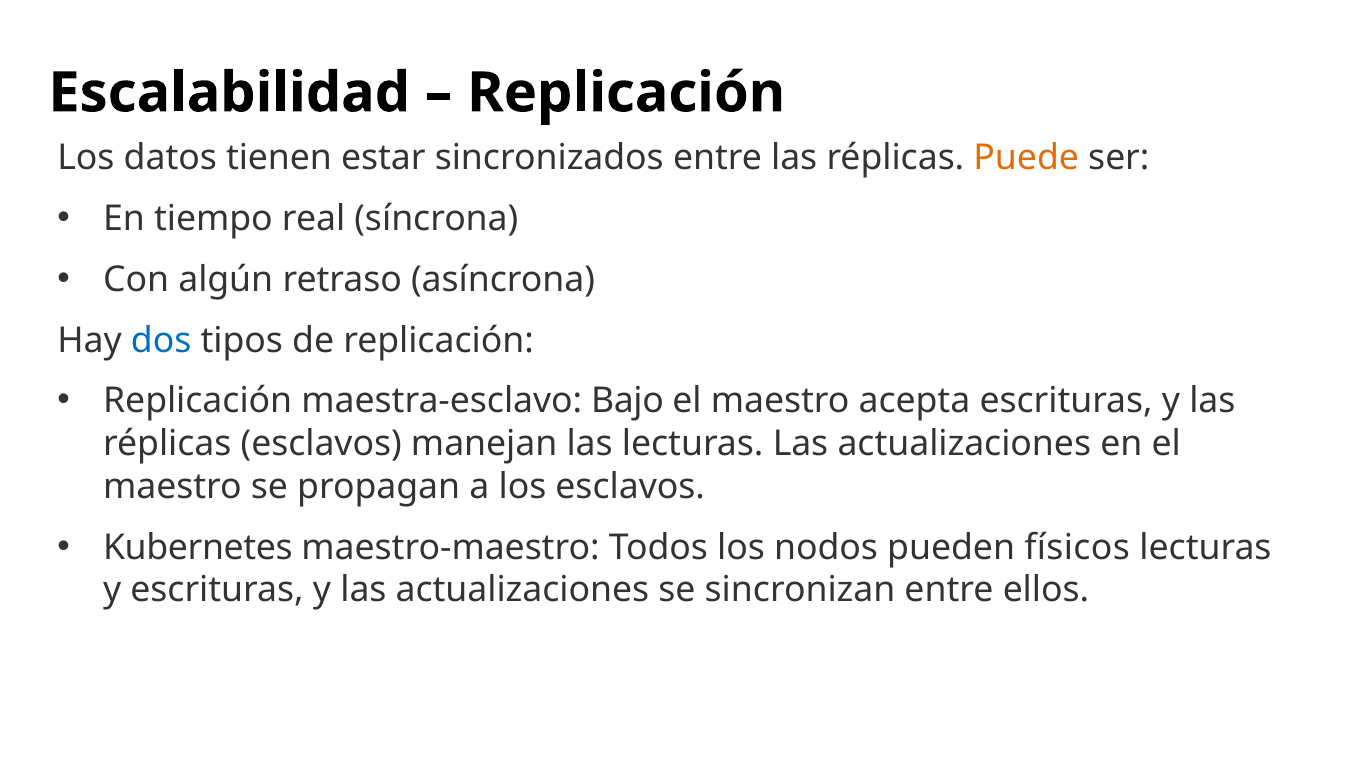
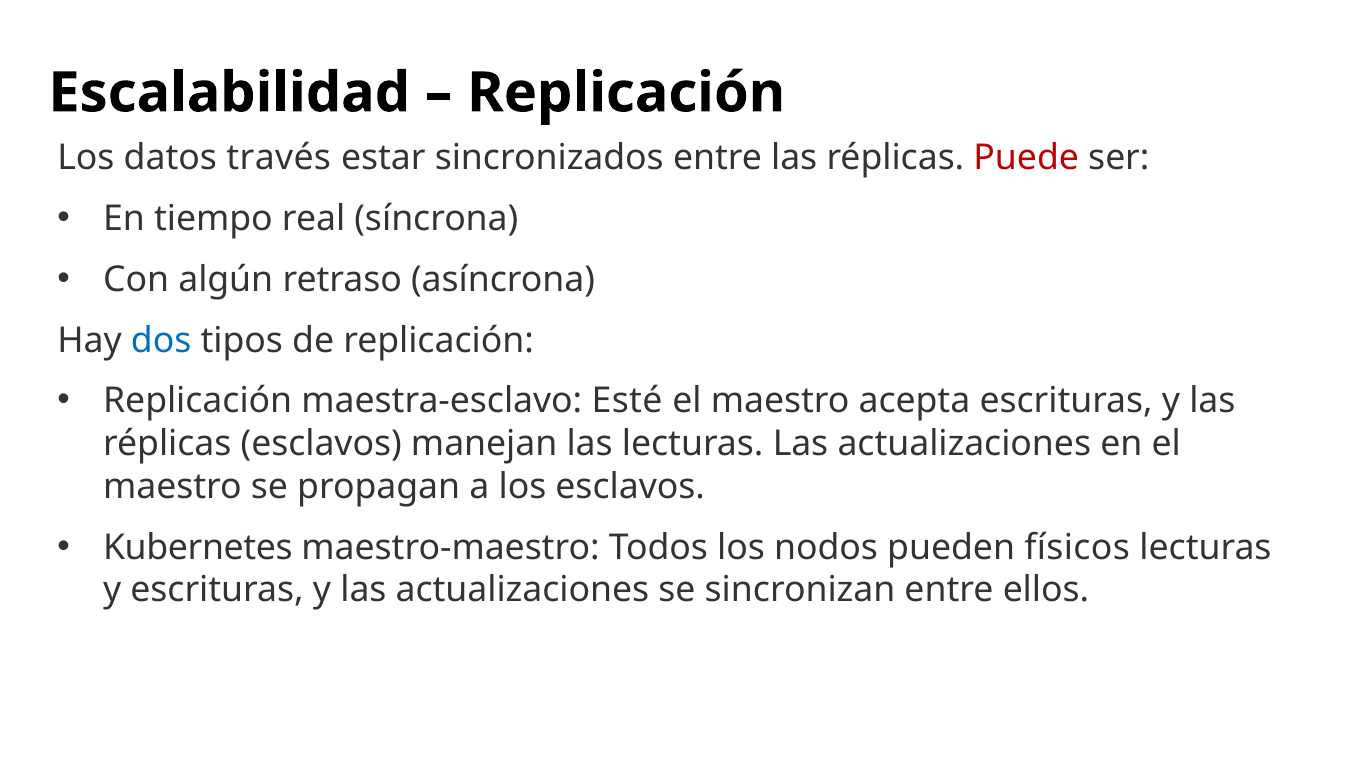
tienen: tienen -> través
Puede colour: orange -> red
Bajo: Bajo -> Esté
